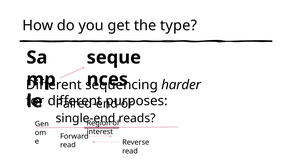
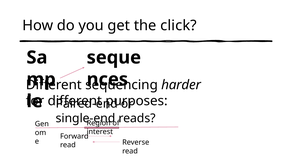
type: type -> click
